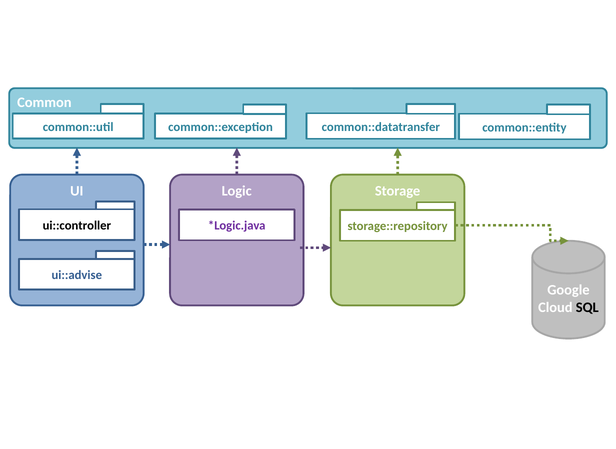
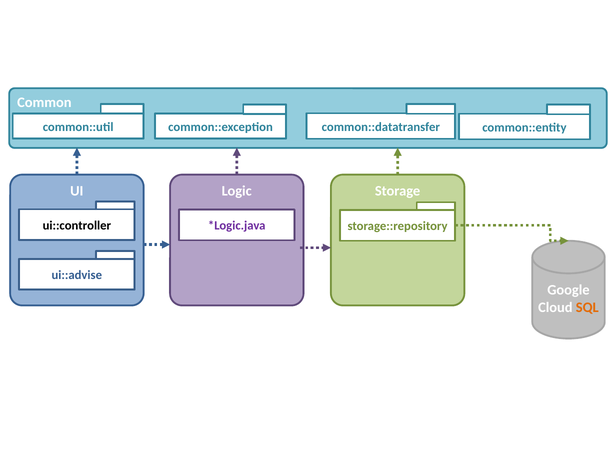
SQL colour: black -> orange
